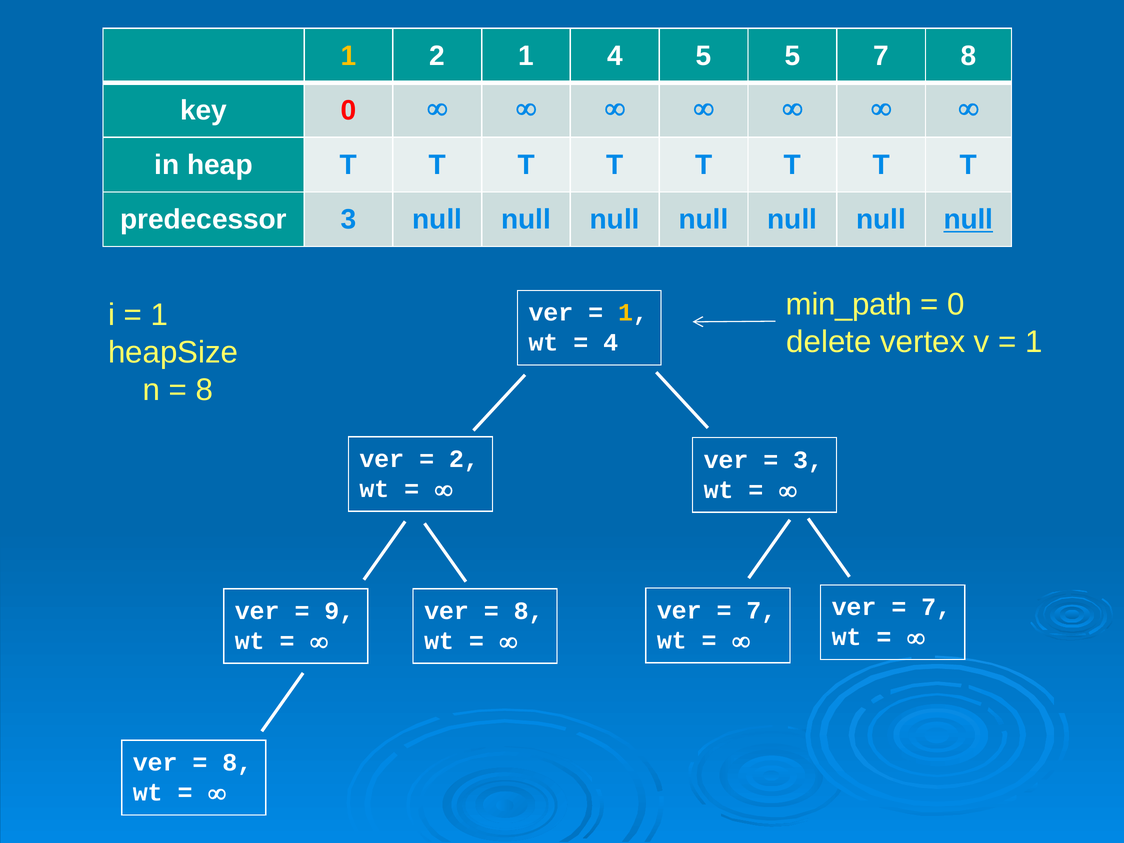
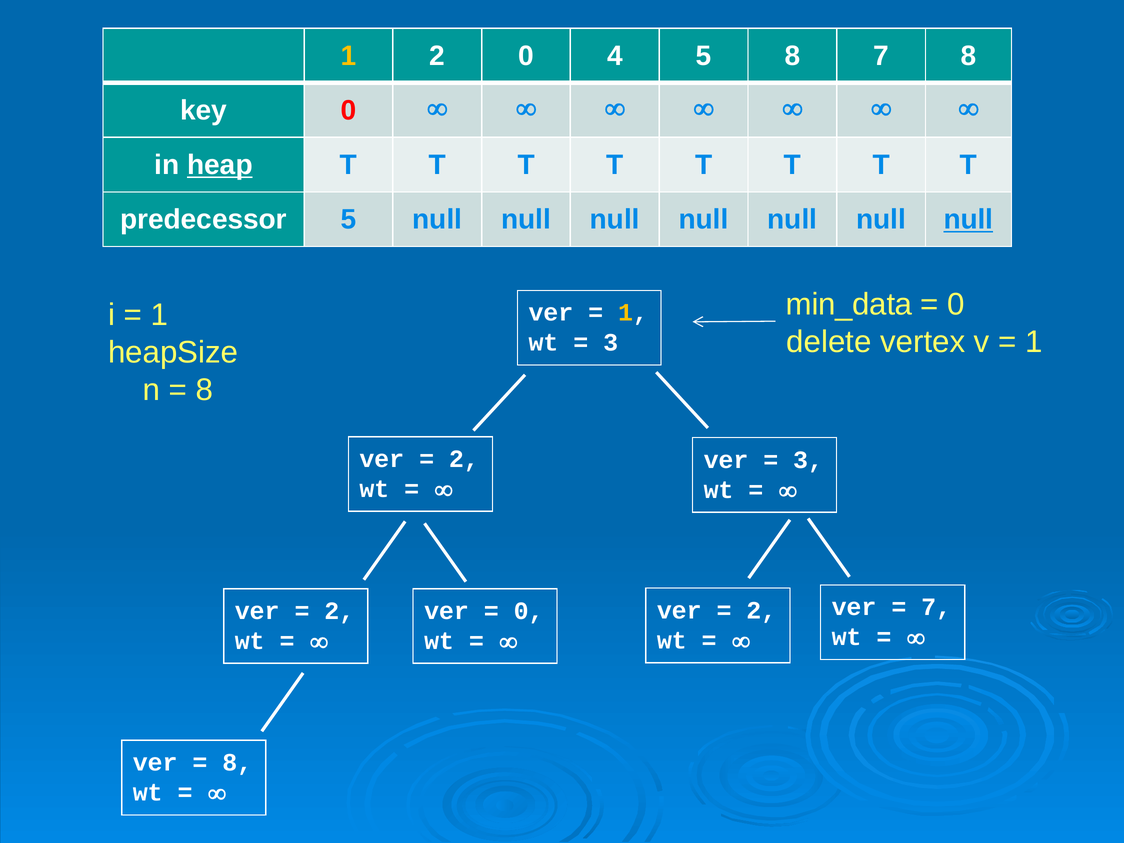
2 1: 1 -> 0
5 5: 5 -> 8
heap underline: none -> present
predecessor 3: 3 -> 5
min_path: min_path -> min_data
4 at (611, 343): 4 -> 3
7 at (761, 610): 7 -> 2
9 at (339, 611): 9 -> 2
8 at (529, 611): 8 -> 0
